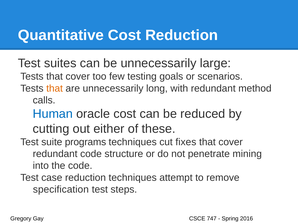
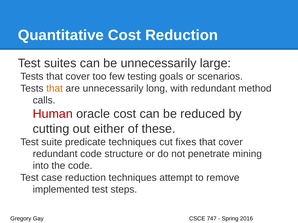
Human colour: blue -> red
programs: programs -> predicate
specification: specification -> implemented
